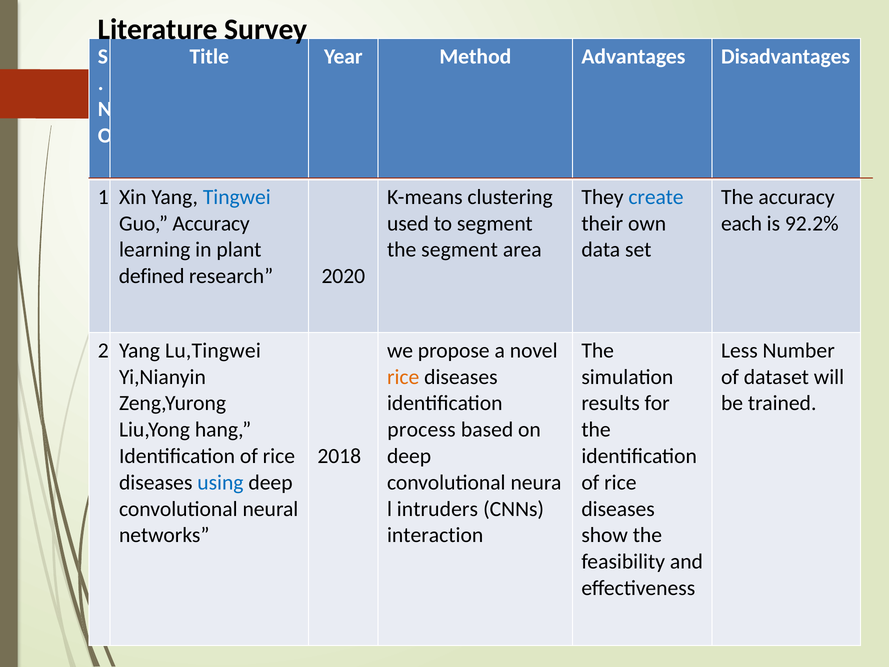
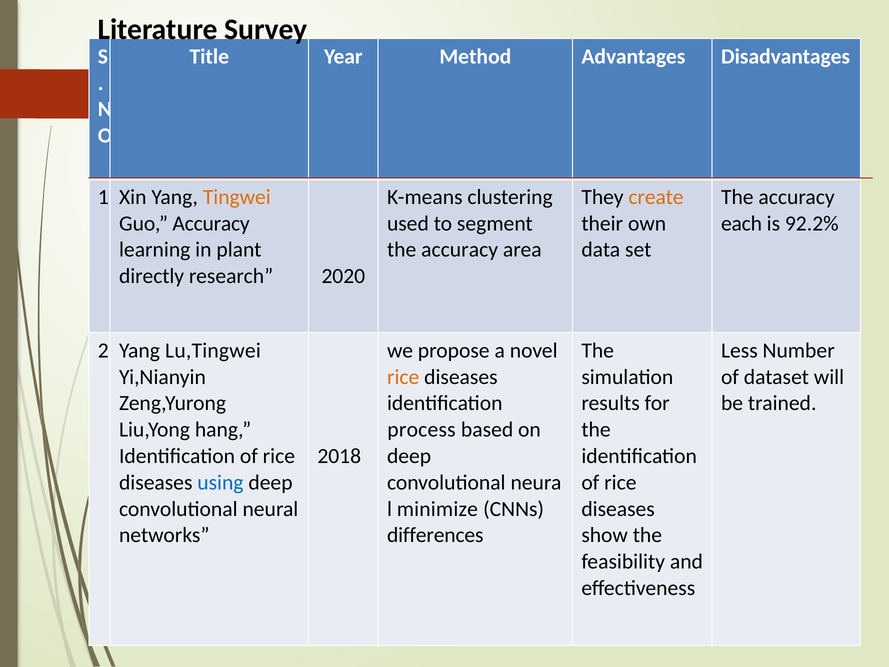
Tingwei colour: blue -> orange
create colour: blue -> orange
segment at (460, 250): segment -> accuracy
defined: defined -> directly
intruders: intruders -> minimize
interaction: interaction -> differences
